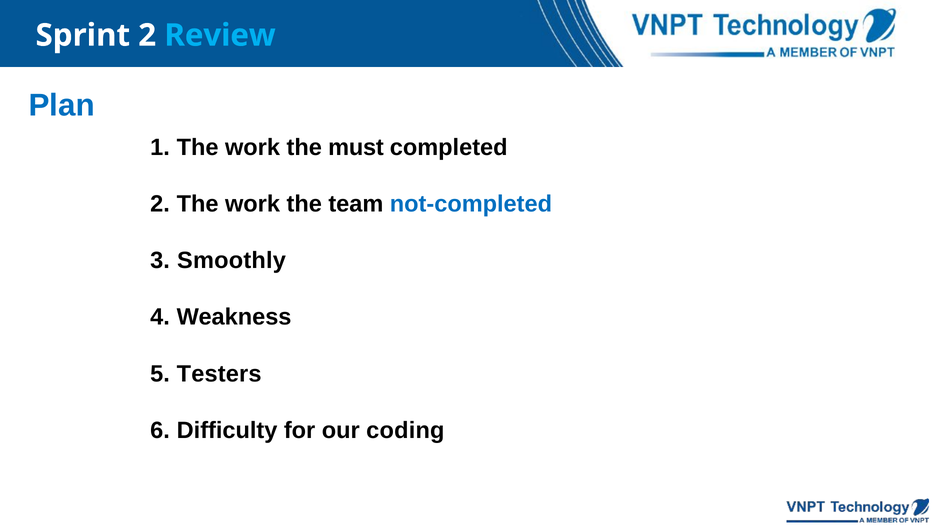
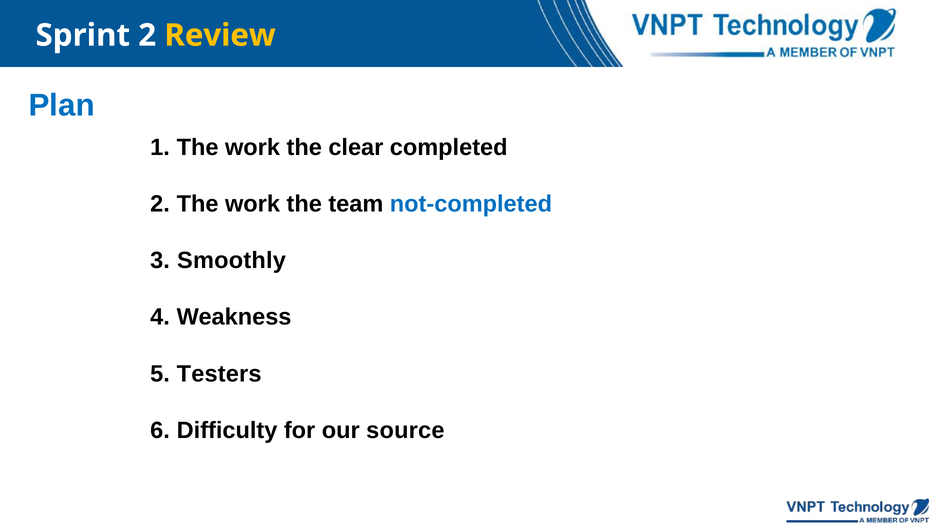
Review colour: light blue -> yellow
must: must -> clear
coding: coding -> source
